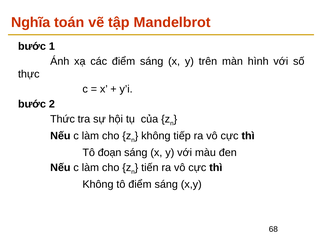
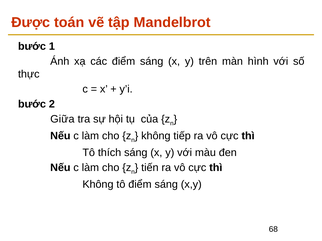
Nghĩa: Nghĩa -> Được
Thức: Thức -> Giữa
đoạn: đoạn -> thích
